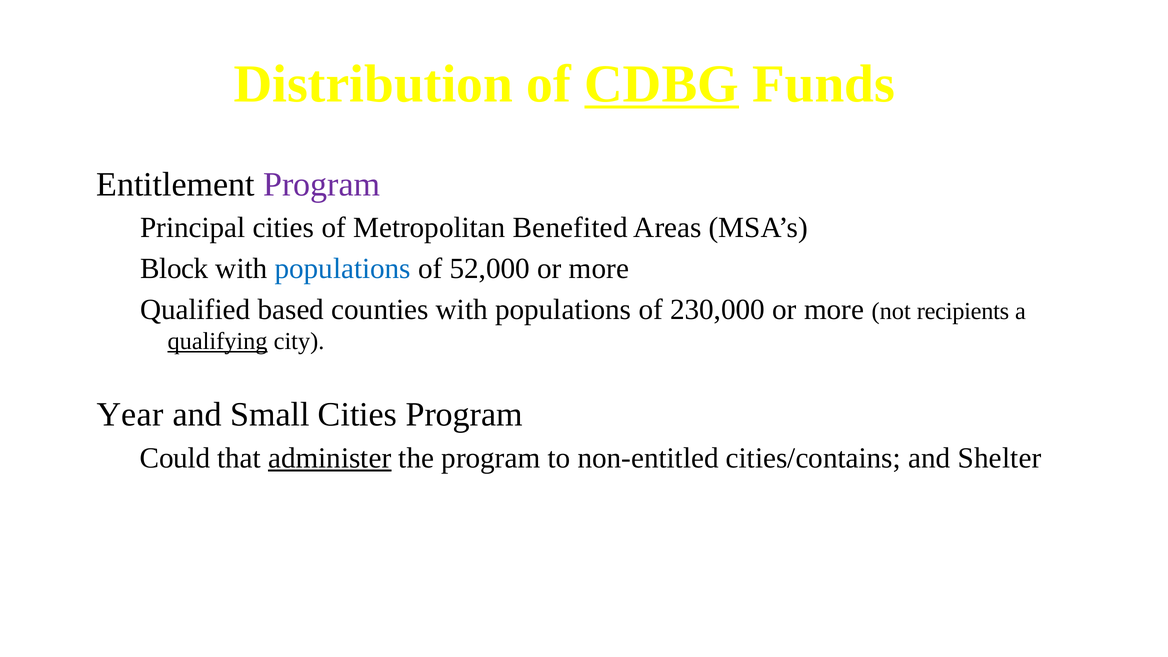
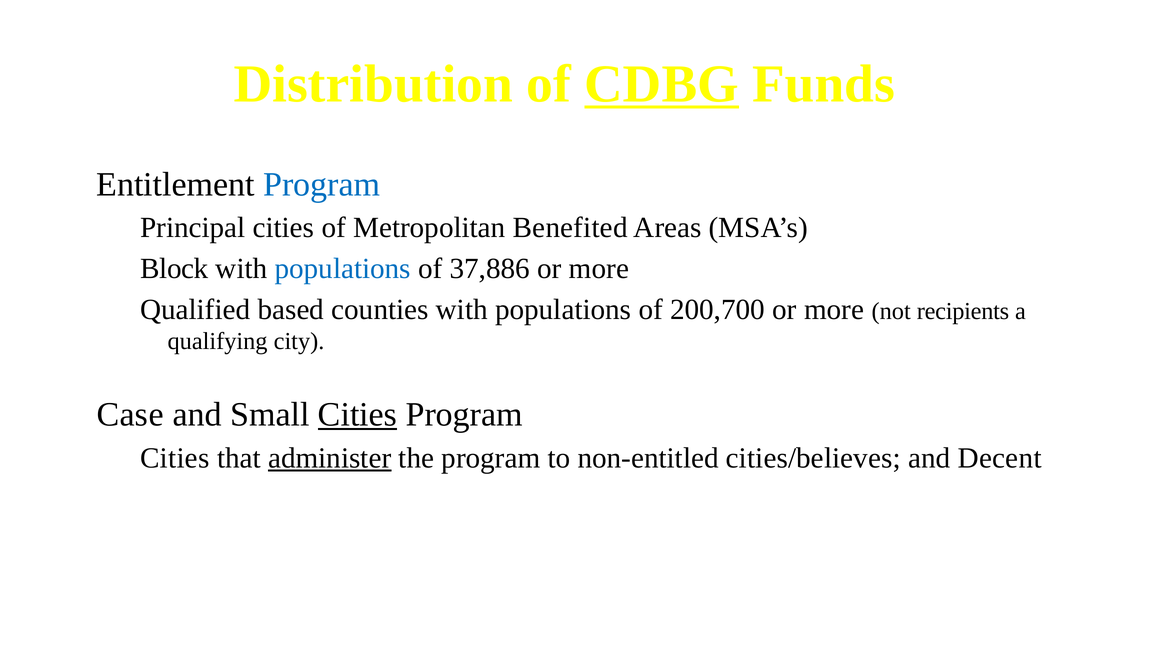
Program at (322, 184) colour: purple -> blue
52,000: 52,000 -> 37,886
230,000: 230,000 -> 200,700
qualifying underline: present -> none
Year: Year -> Case
Cities at (358, 414) underline: none -> present
Could at (175, 458): Could -> Cities
cities/contains: cities/contains -> cities/believes
Shelter: Shelter -> Decent
